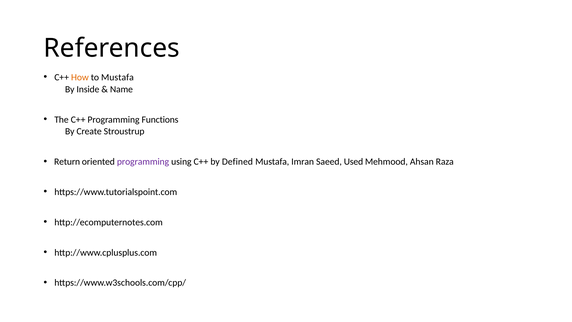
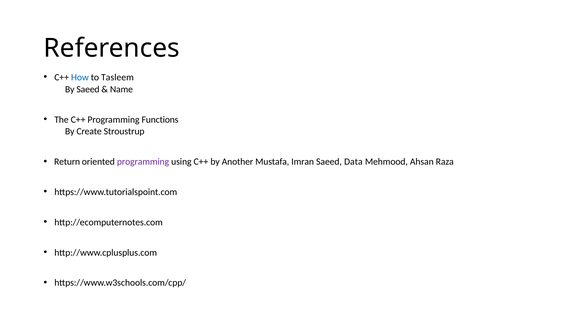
How colour: orange -> blue
to Mustafa: Mustafa -> Tasleem
By Inside: Inside -> Saeed
Defined: Defined -> Another
Used: Used -> Data
